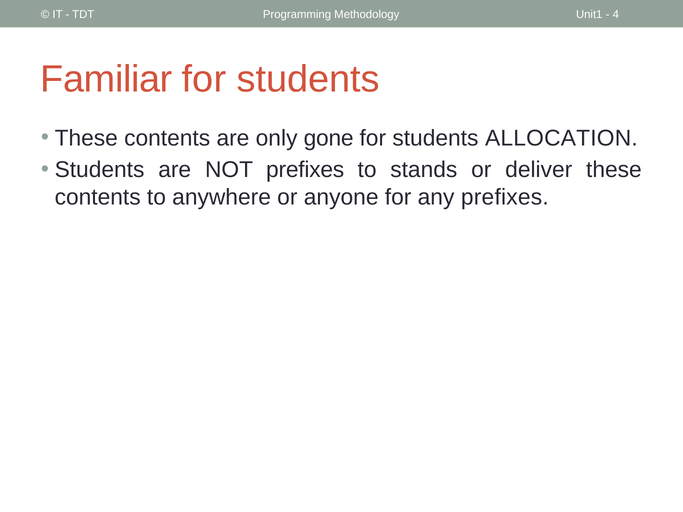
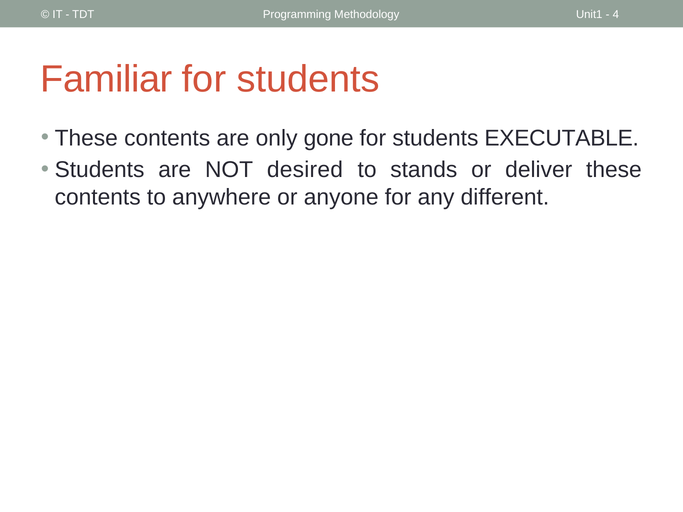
ALLOCATION: ALLOCATION -> EXECUTABLE
NOT prefixes: prefixes -> desired
any prefixes: prefixes -> different
